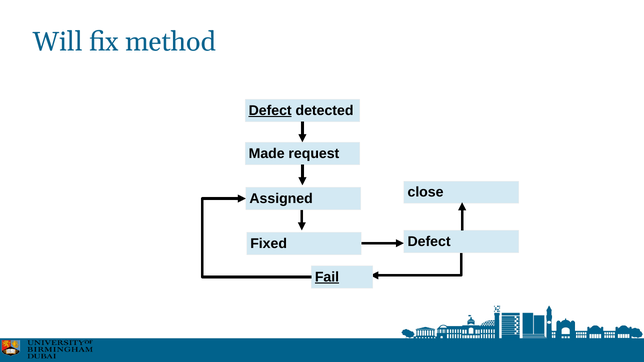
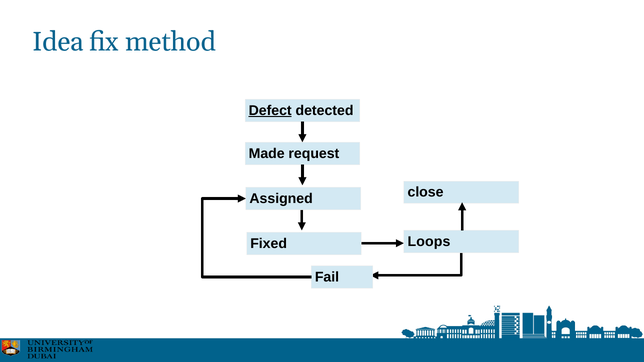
Will: Will -> Idea
Defect at (429, 242): Defect -> Loops
Fail underline: present -> none
